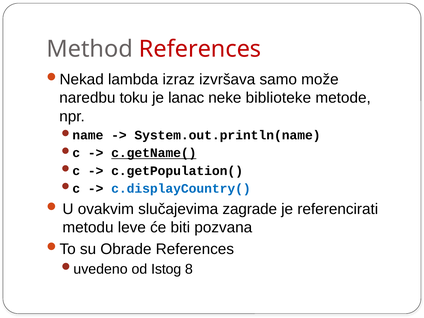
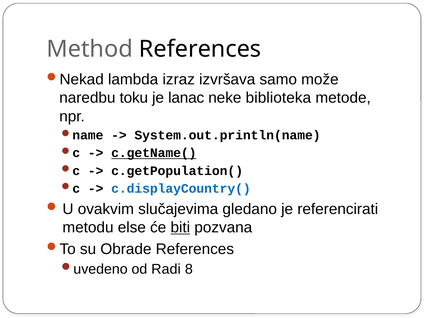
References at (200, 49) colour: red -> black
biblioteke: biblioteke -> biblioteka
zagrade: zagrade -> gledano
leve: leve -> else
biti underline: none -> present
Istog: Istog -> Radi
